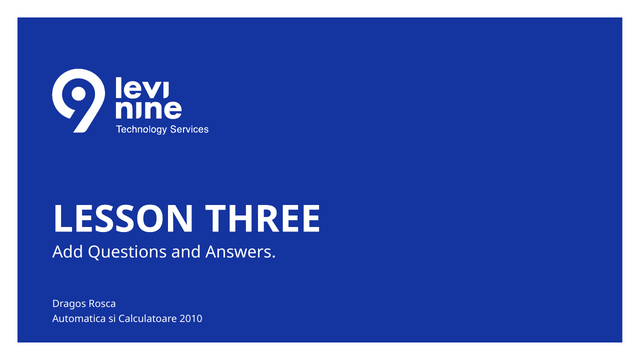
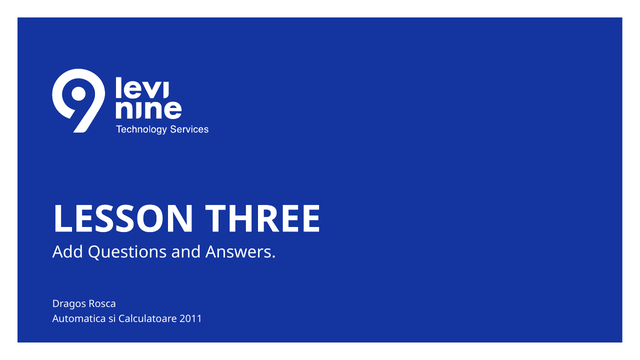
2010: 2010 -> 2011
